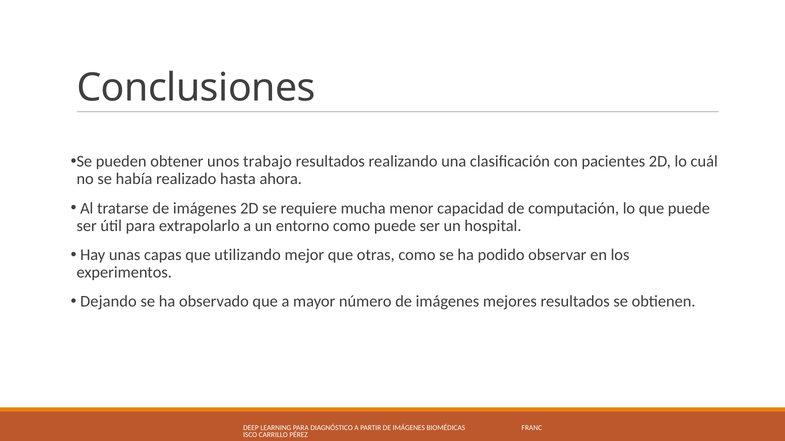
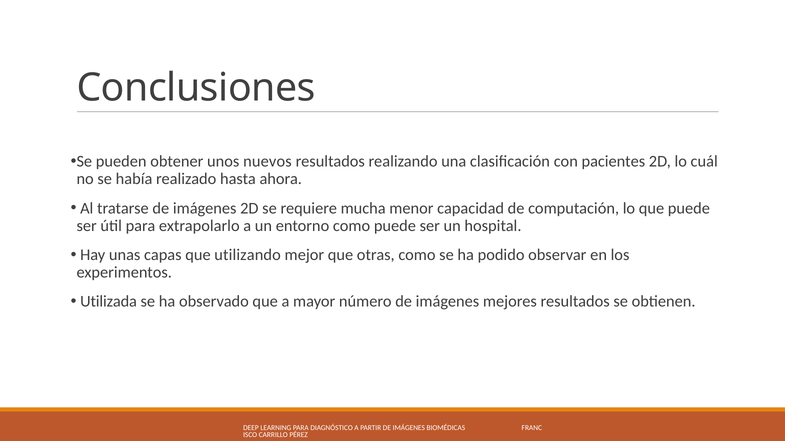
trabajo: trabajo -> nuevos
Dejando: Dejando -> Utilizada
